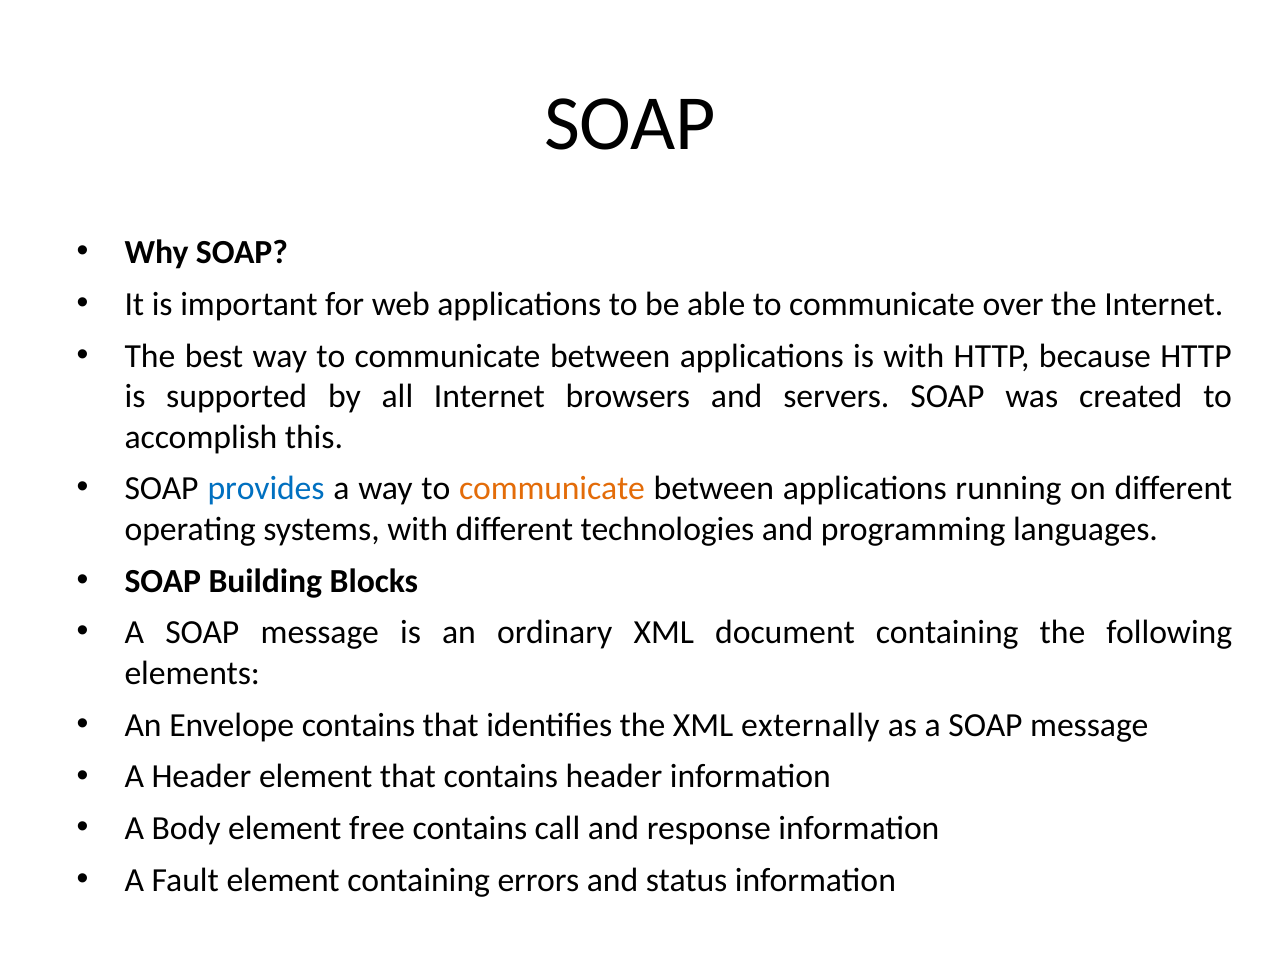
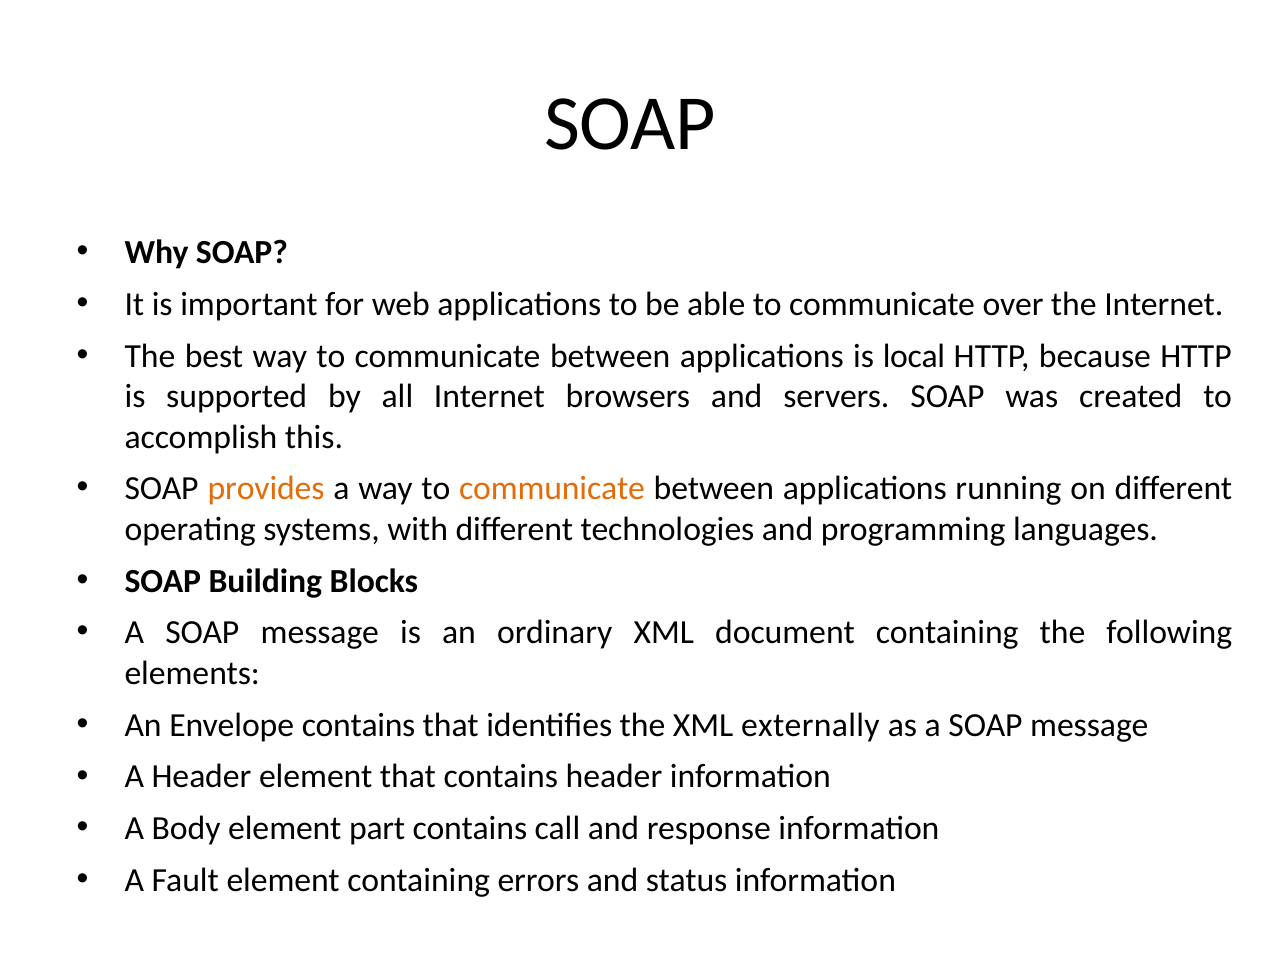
is with: with -> local
provides colour: blue -> orange
free: free -> part
